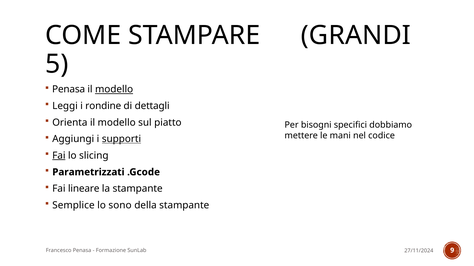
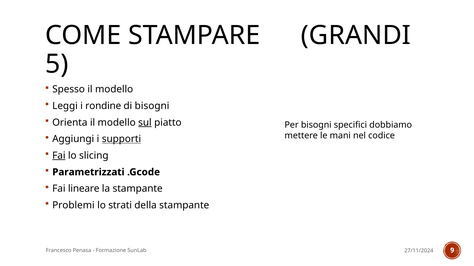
Penasa at (69, 90): Penasa -> Spesso
modello at (114, 90) underline: present -> none
di dettagli: dettagli -> bisogni
sul underline: none -> present
Semplice: Semplice -> Problemi
sono: sono -> strati
